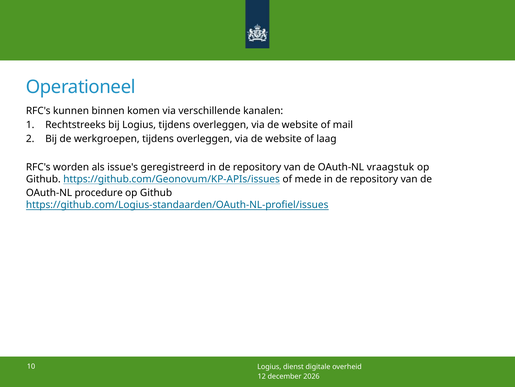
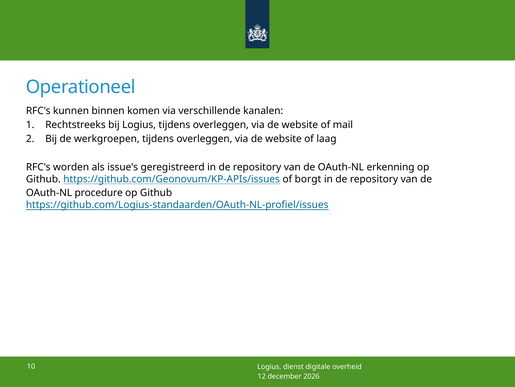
vraagstuk: vraagstuk -> erkenning
mede: mede -> borgt
